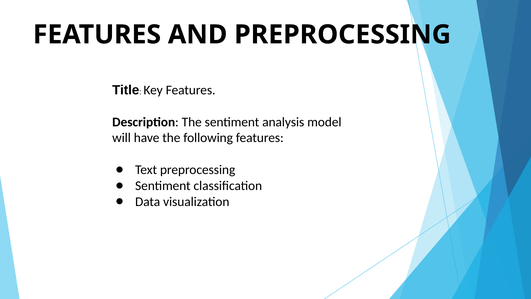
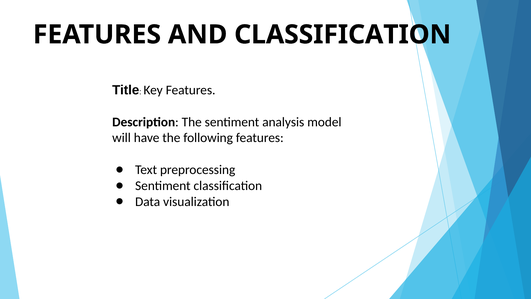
AND PREPROCESSING: PREPROCESSING -> CLASSIFICATION
